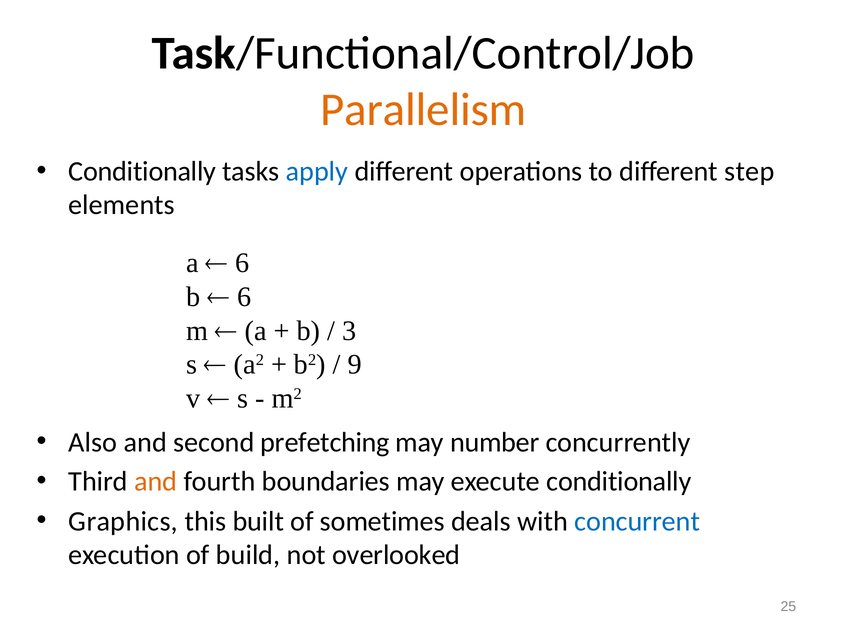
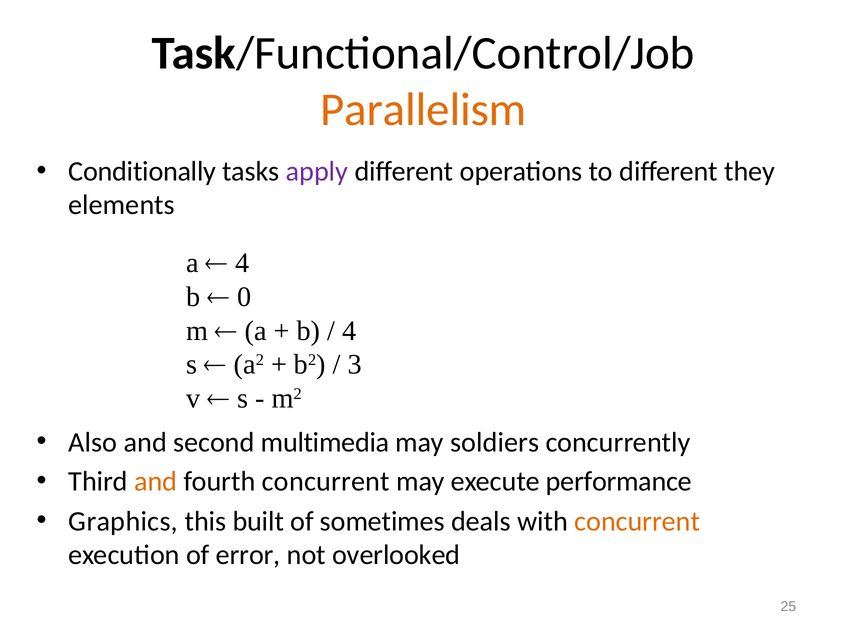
apply colour: blue -> purple
step: step -> they
6 at (242, 263): 6 -> 4
6 at (244, 297): 6 -> 0
3 at (349, 331): 3 -> 4
9: 9 -> 3
prefetching: prefetching -> multimedia
number: number -> soldiers
fourth boundaries: boundaries -> concurrent
execute conditionally: conditionally -> performance
concurrent at (637, 521) colour: blue -> orange
build: build -> error
